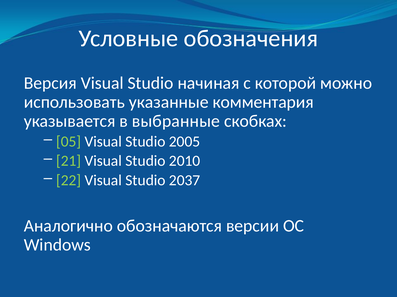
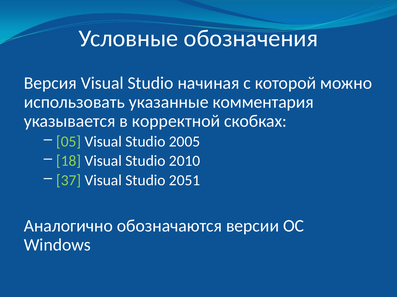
выбранные: выбранные -> корректной
21: 21 -> 18
22: 22 -> 37
2037: 2037 -> 2051
